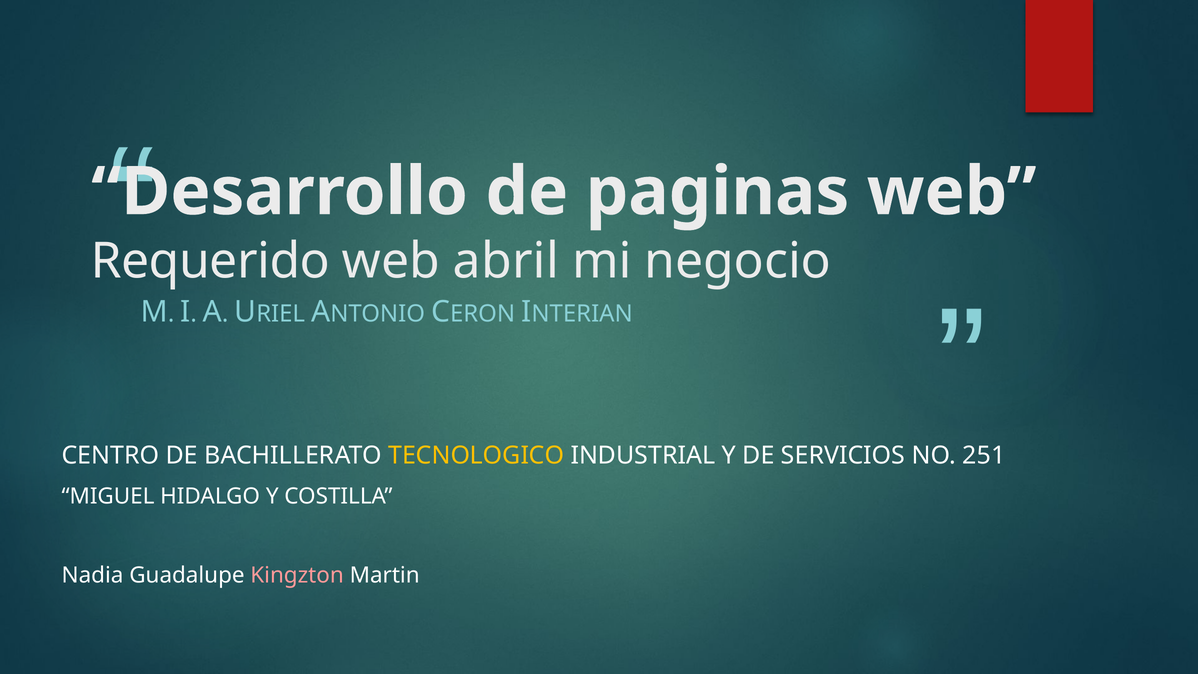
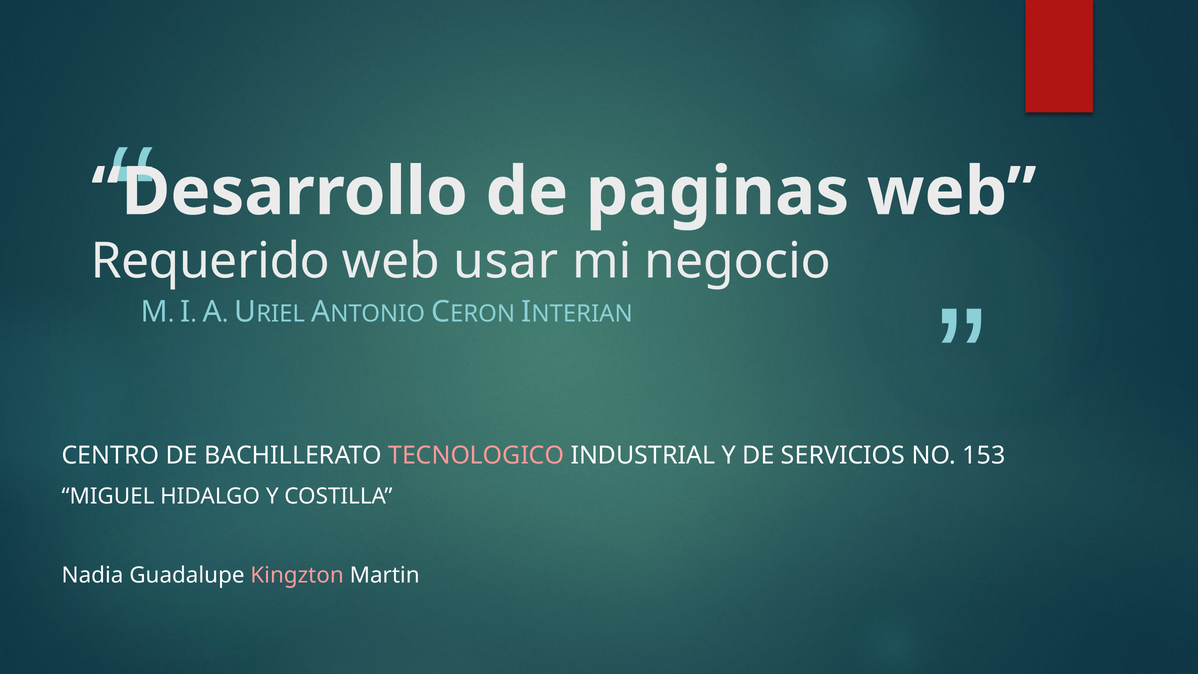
abril: abril -> usar
TECNOLOGICO colour: yellow -> pink
251: 251 -> 153
